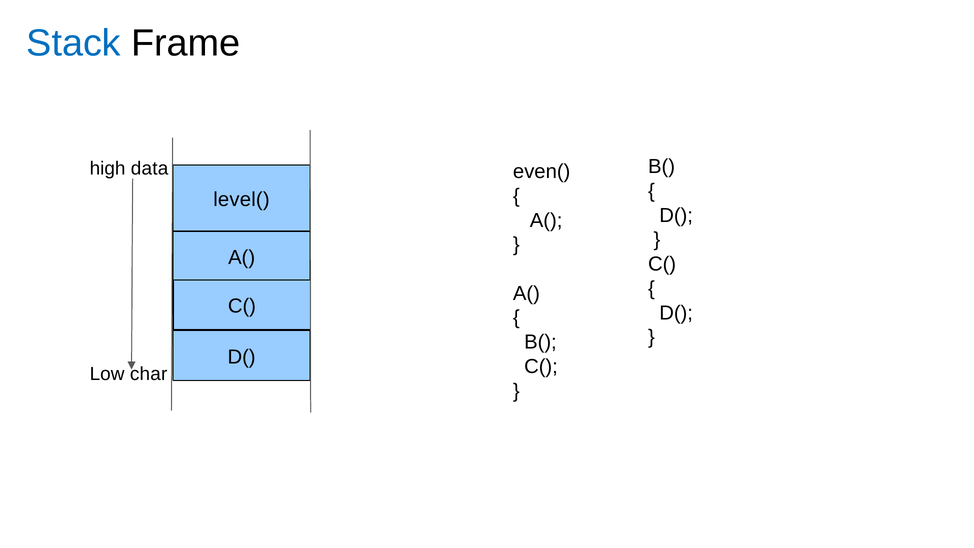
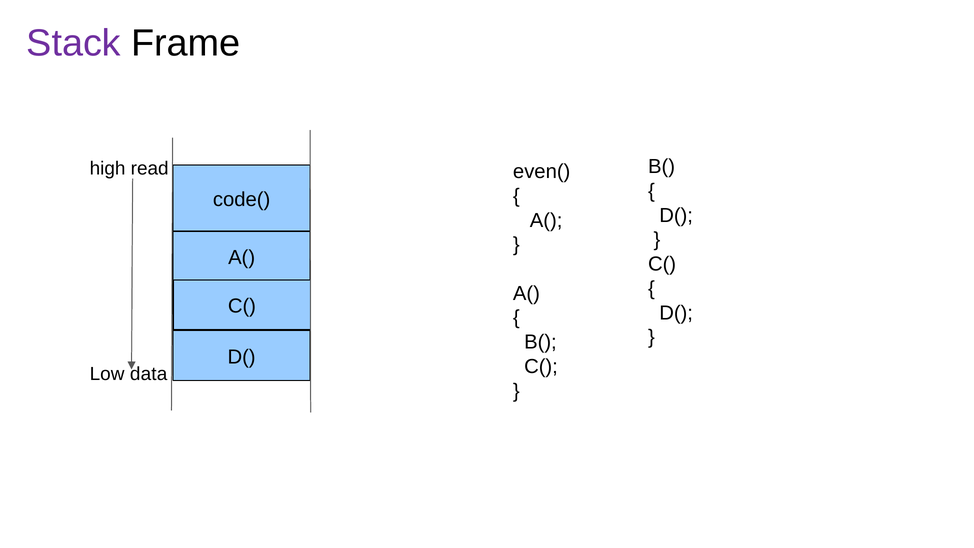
Stack colour: blue -> purple
data: data -> read
level(: level( -> code(
char: char -> data
